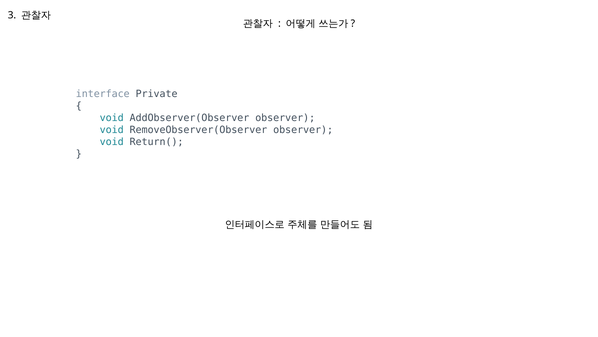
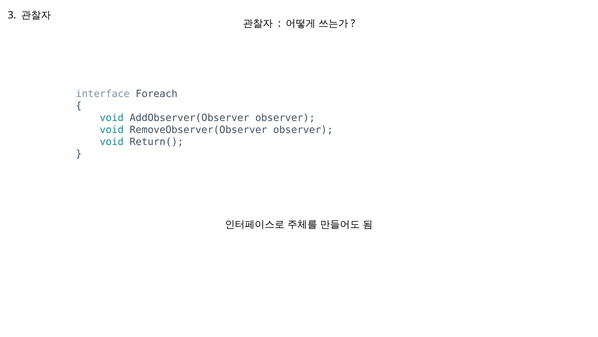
Private: Private -> Foreach
